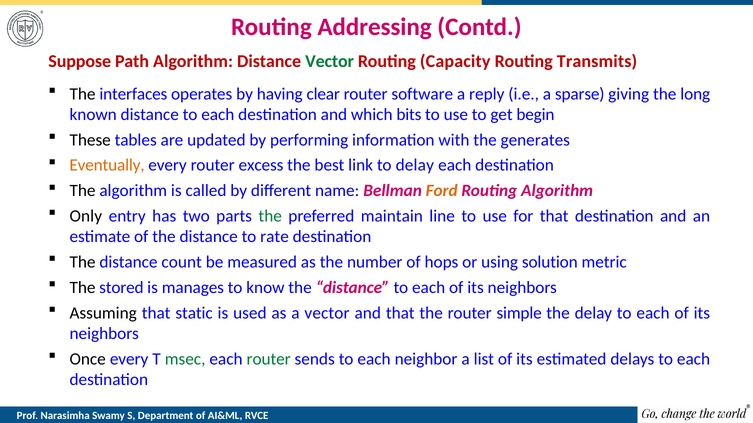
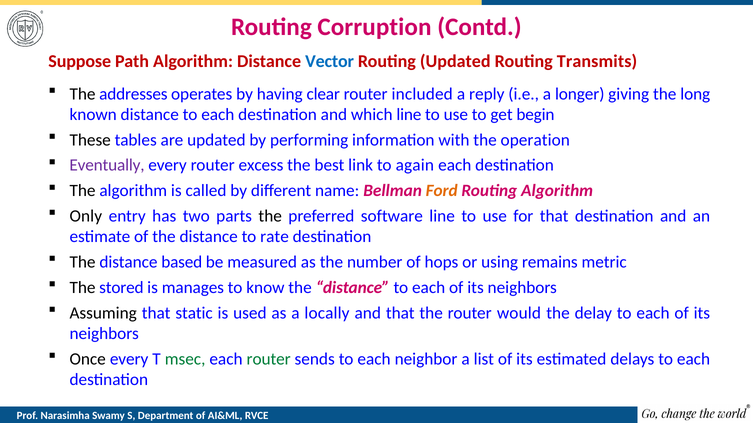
Addressing: Addressing -> Corruption
Vector at (330, 61) colour: green -> blue
Routing Capacity: Capacity -> Updated
interfaces: interfaces -> addresses
software: software -> included
sparse: sparse -> longer
which bits: bits -> line
generates: generates -> operation
Eventually colour: orange -> purple
to delay: delay -> again
the at (270, 216) colour: green -> black
maintain: maintain -> software
count: count -> based
solution: solution -> remains
a vector: vector -> locally
simple: simple -> would
